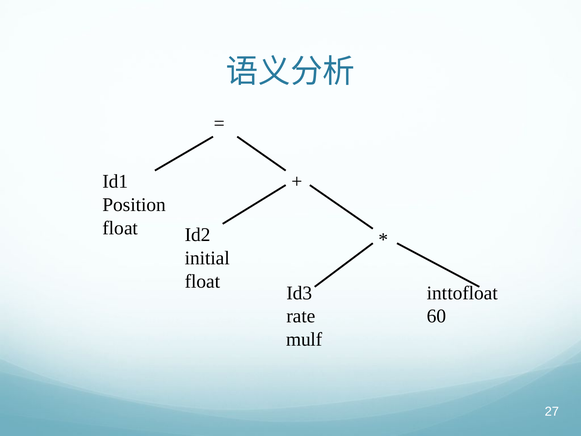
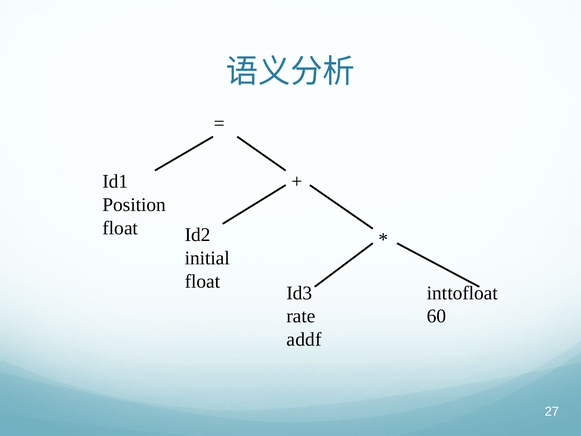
mulf: mulf -> addf
